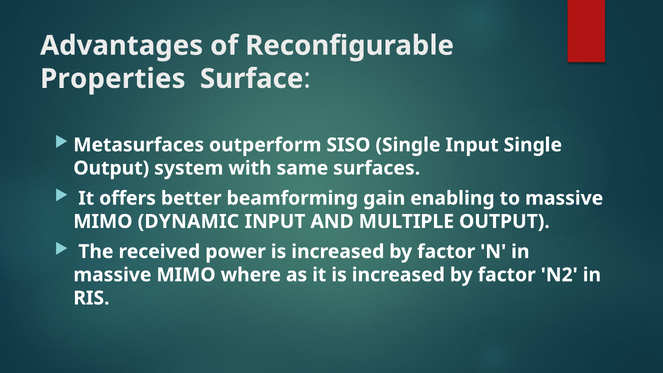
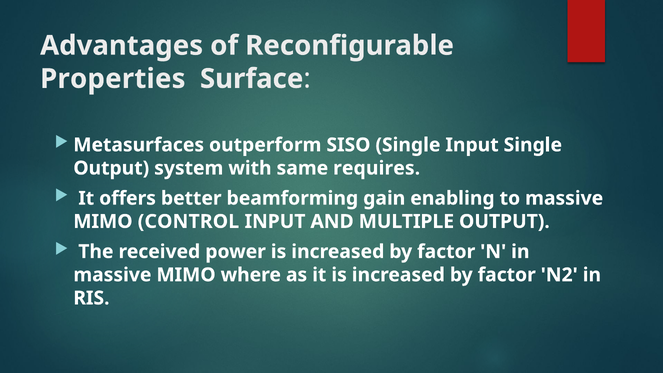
surfaces: surfaces -> requires
DYNAMIC: DYNAMIC -> CONTROL
